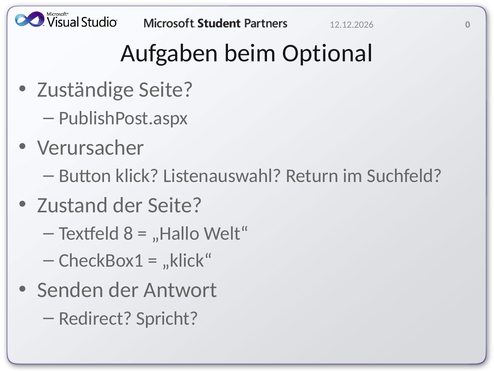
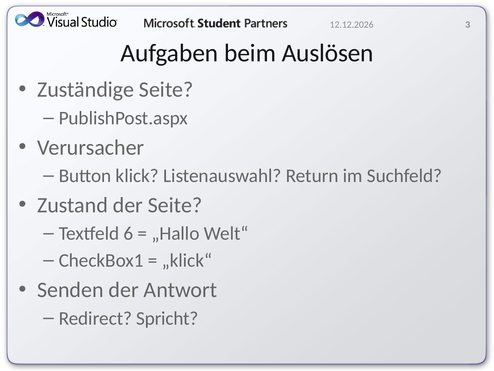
0: 0 -> 3
Optional: Optional -> Auslösen
8: 8 -> 6
